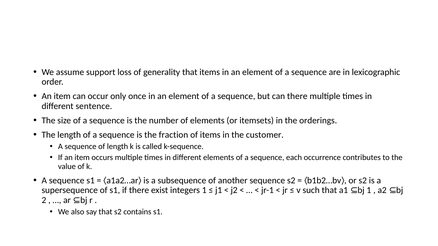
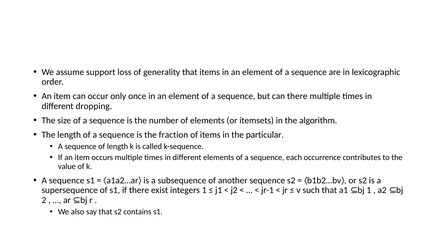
sentence: sentence -> dropping
orderings: orderings -> algorithm
customer: customer -> particular
